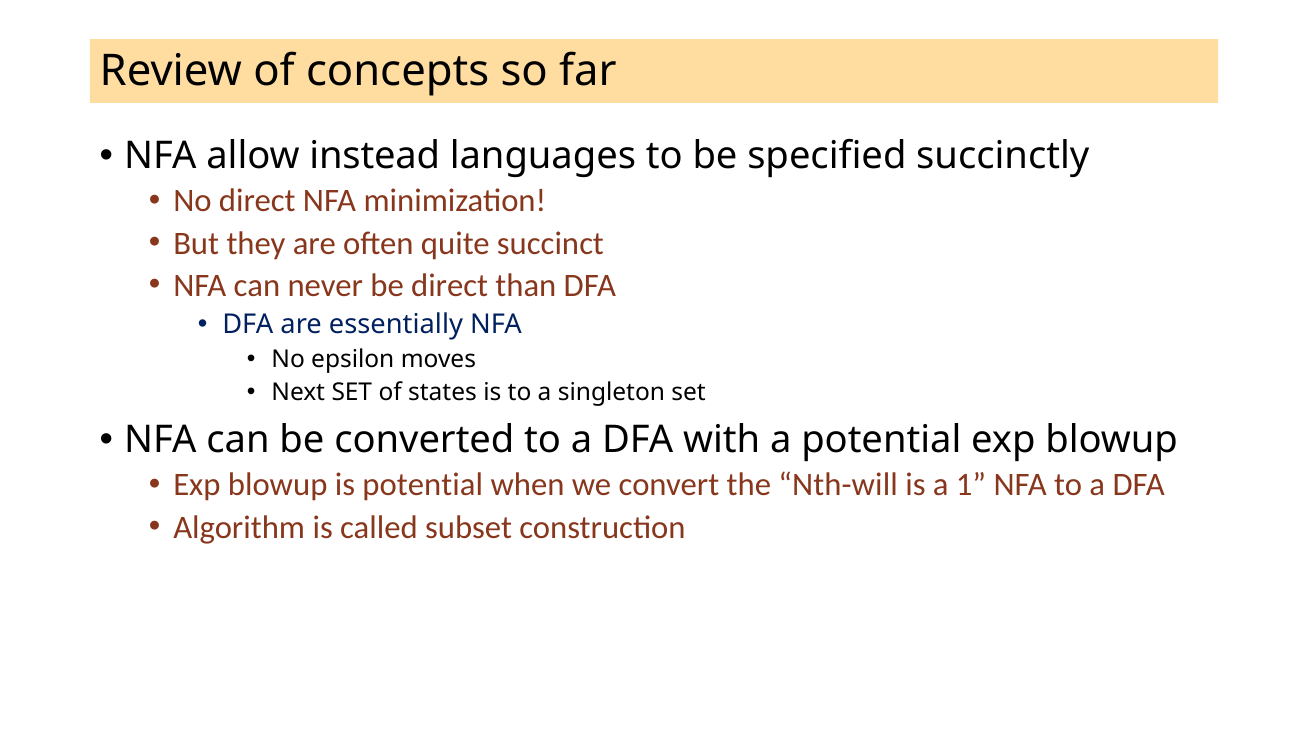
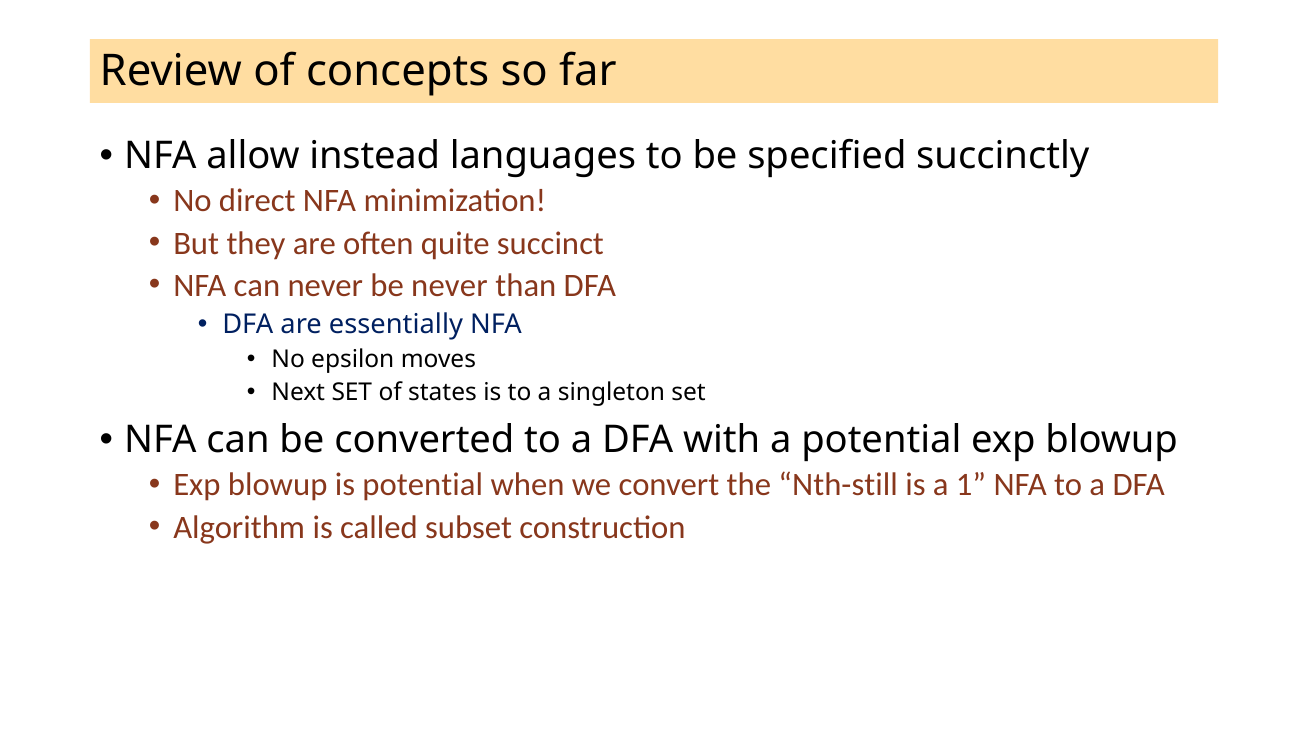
be direct: direct -> never
Nth-will: Nth-will -> Nth-still
